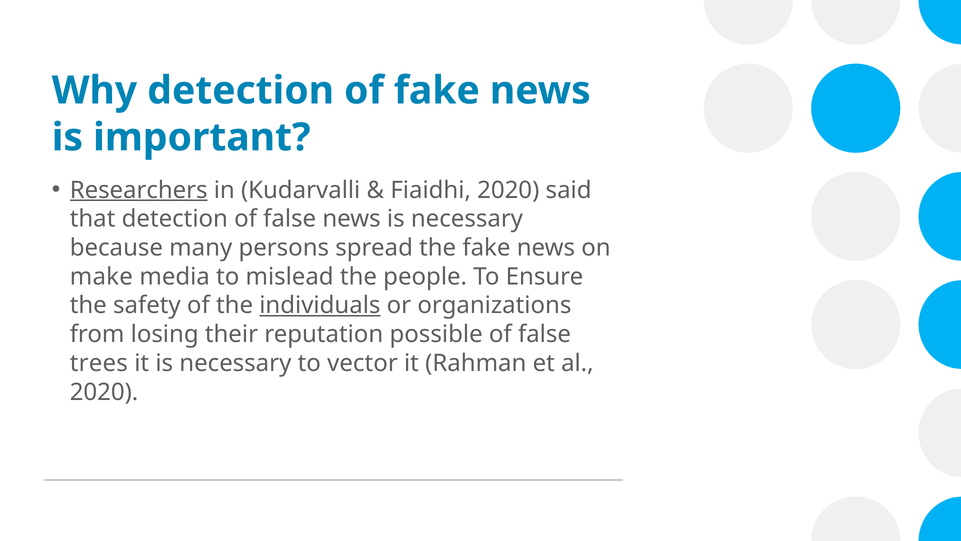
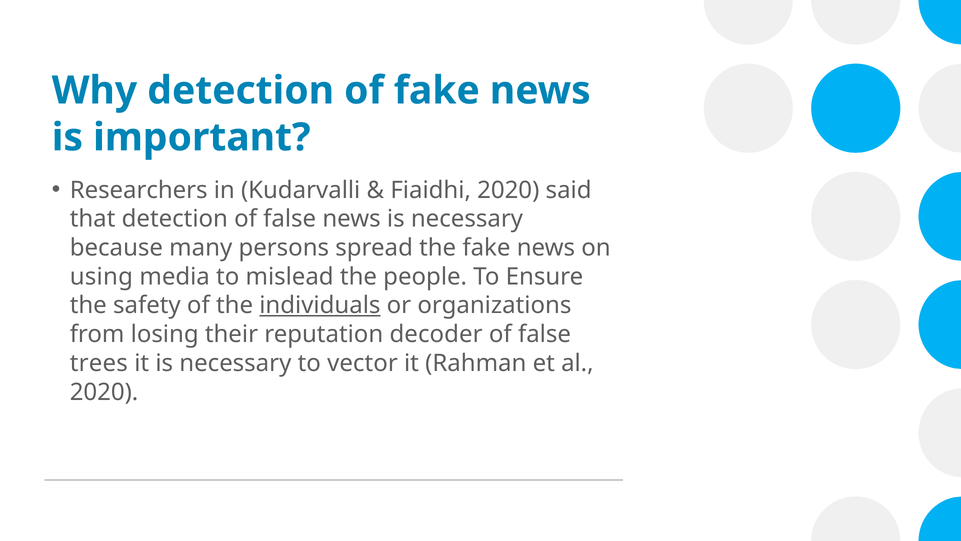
Researchers underline: present -> none
make: make -> using
possible: possible -> decoder
